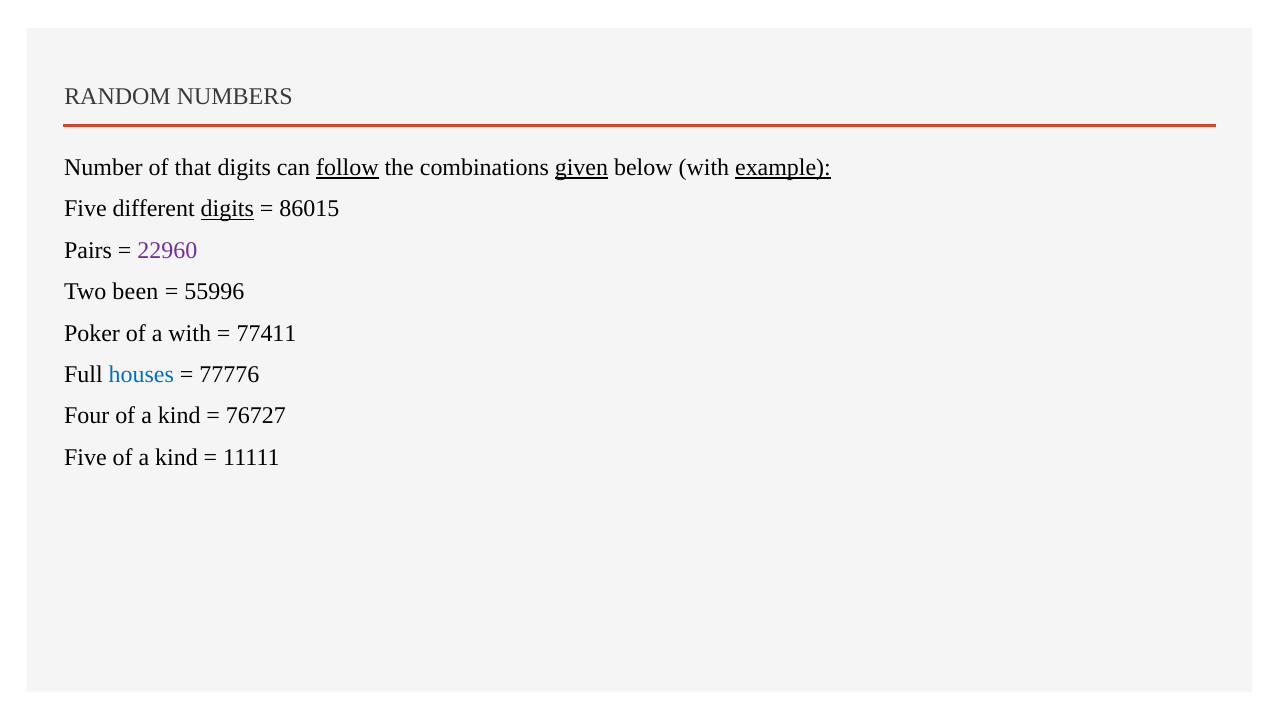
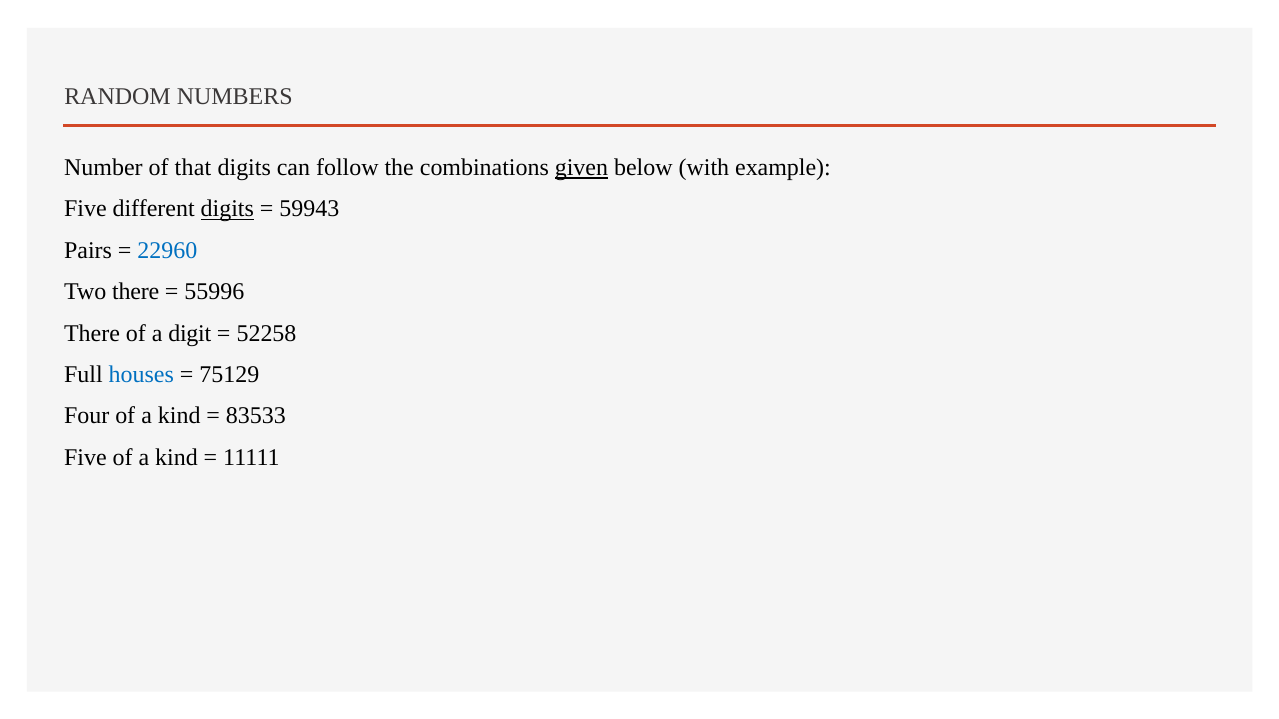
follow underline: present -> none
example underline: present -> none
86015: 86015 -> 59943
22960 colour: purple -> blue
Two been: been -> there
Poker at (92, 333): Poker -> There
a with: with -> digit
77411: 77411 -> 52258
77776: 77776 -> 75129
76727: 76727 -> 83533
